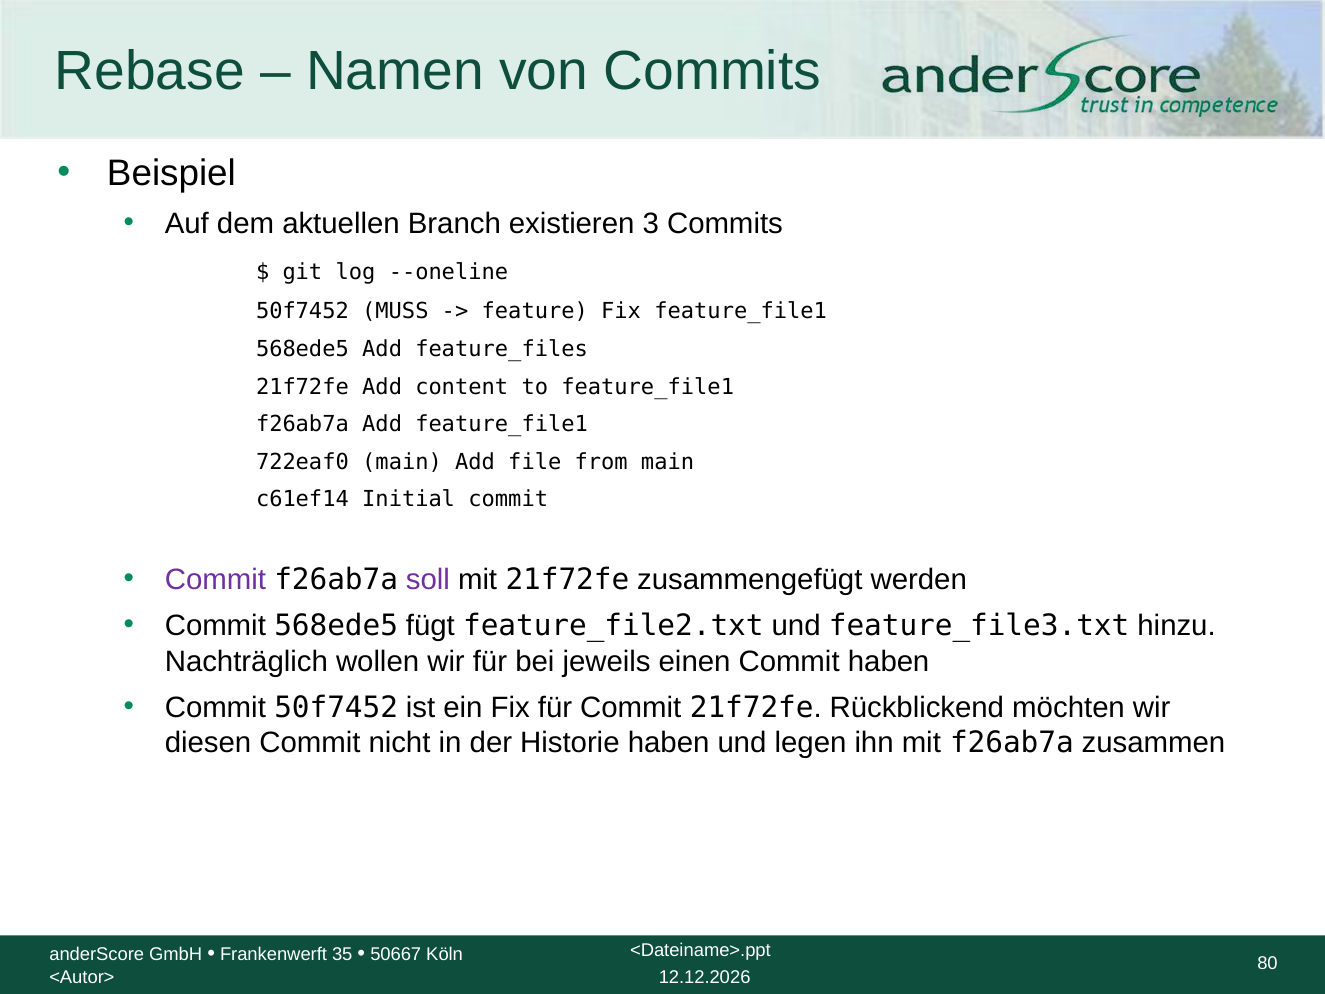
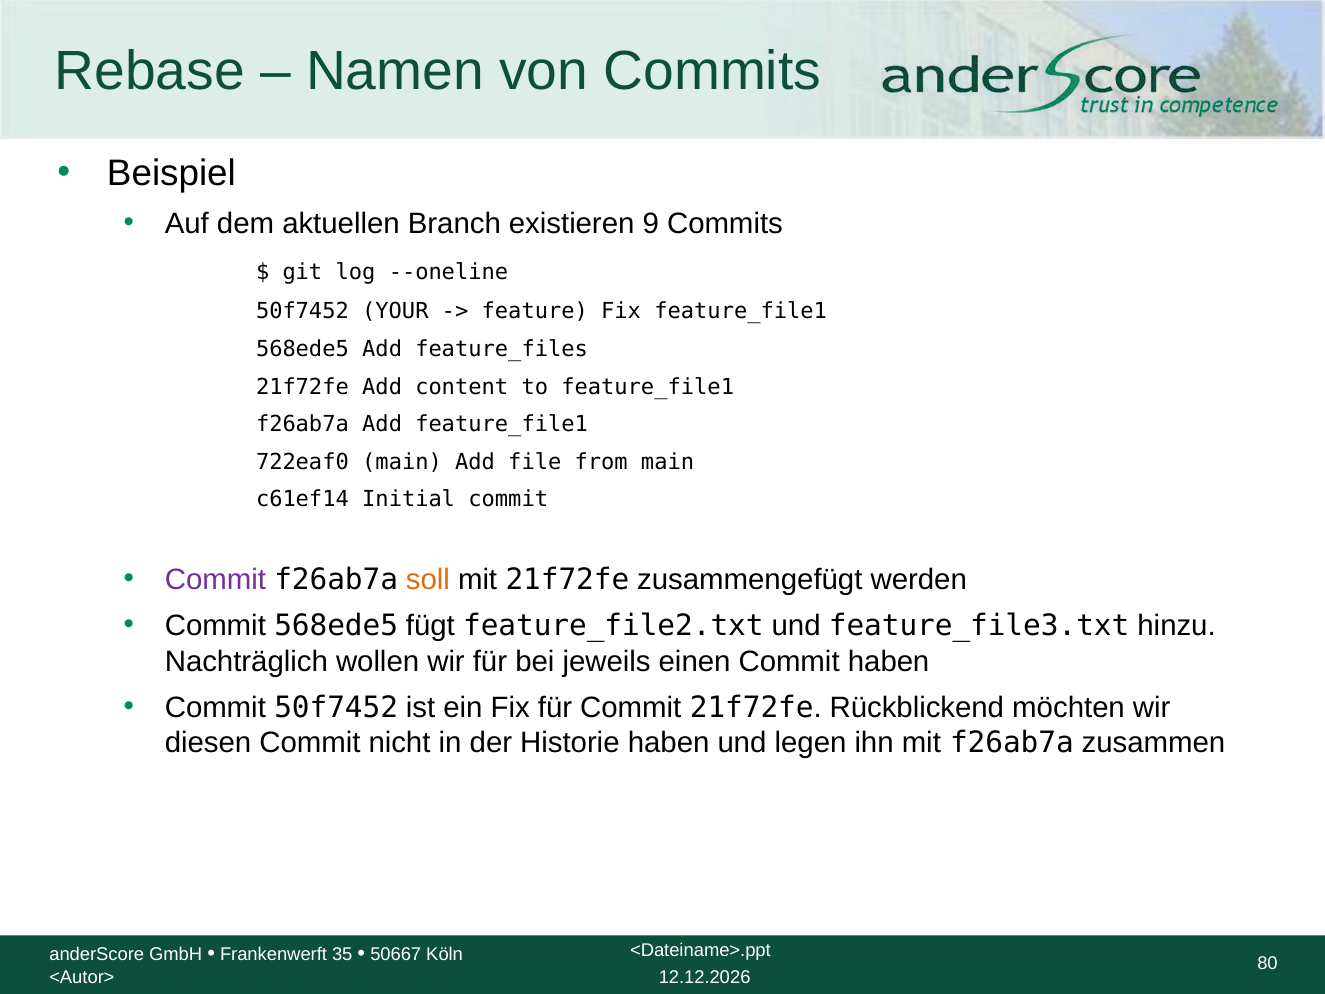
3: 3 -> 9
MUSS: MUSS -> YOUR
soll colour: purple -> orange
